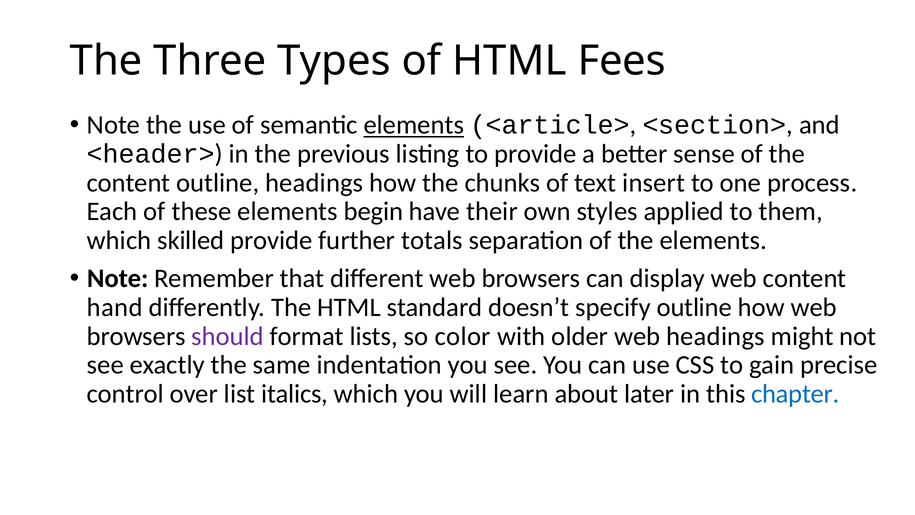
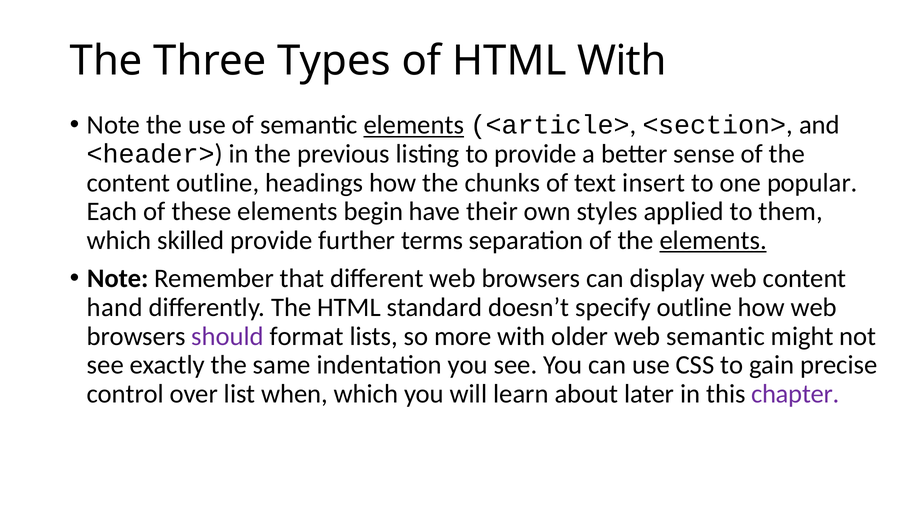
HTML Fees: Fees -> With
process: process -> popular
totals: totals -> terms
elements at (713, 240) underline: none -> present
color: color -> more
web headings: headings -> semantic
italics: italics -> when
chapter colour: blue -> purple
